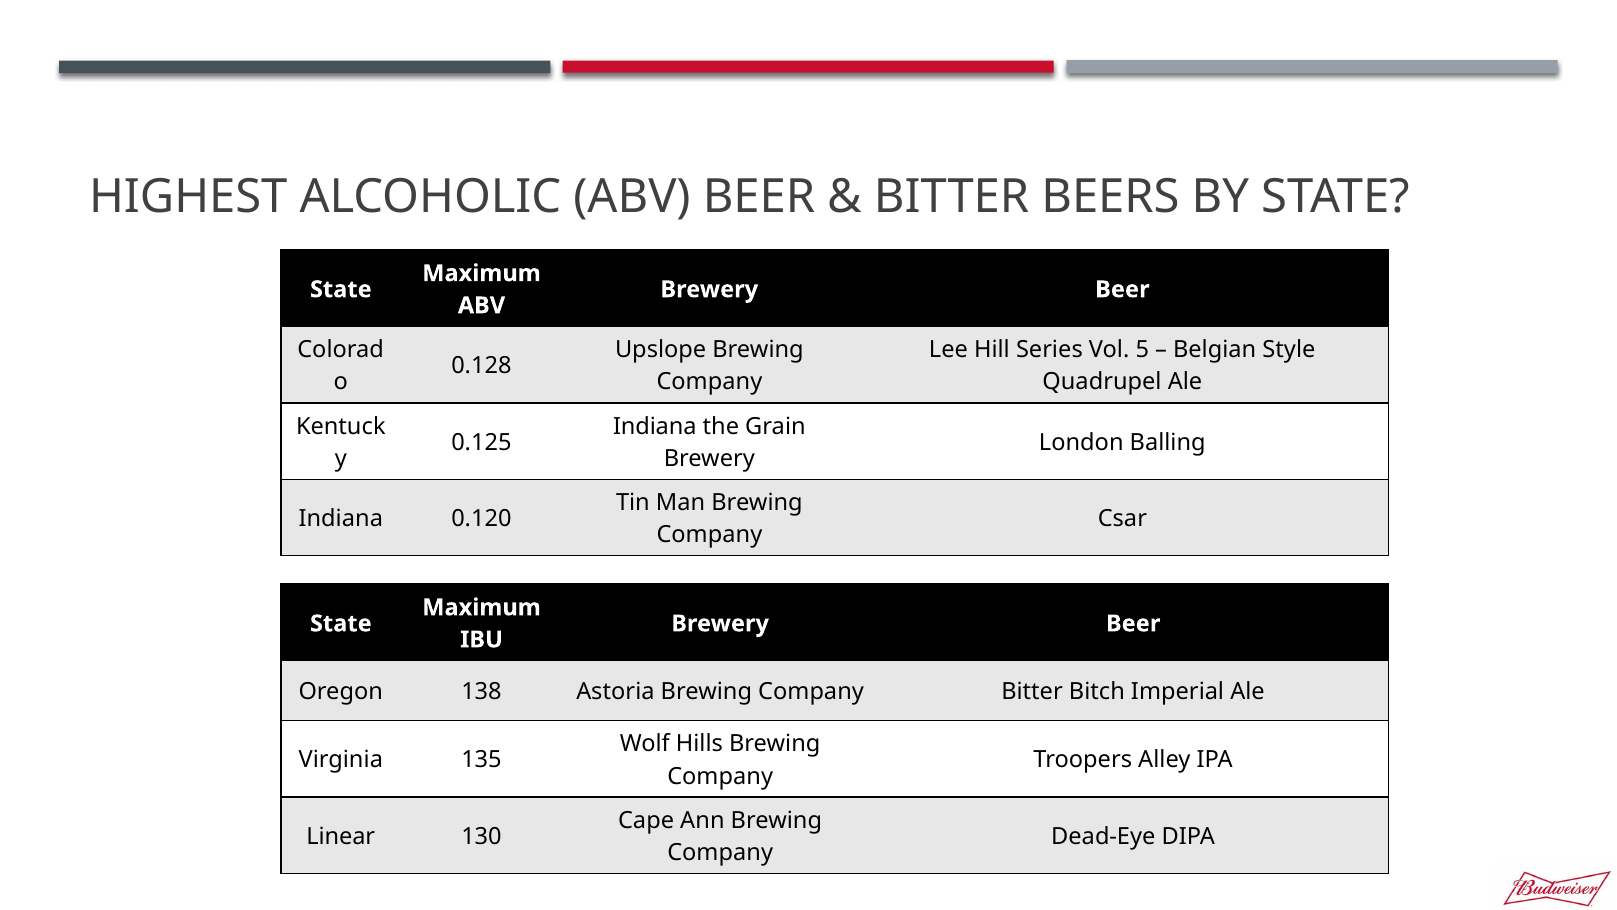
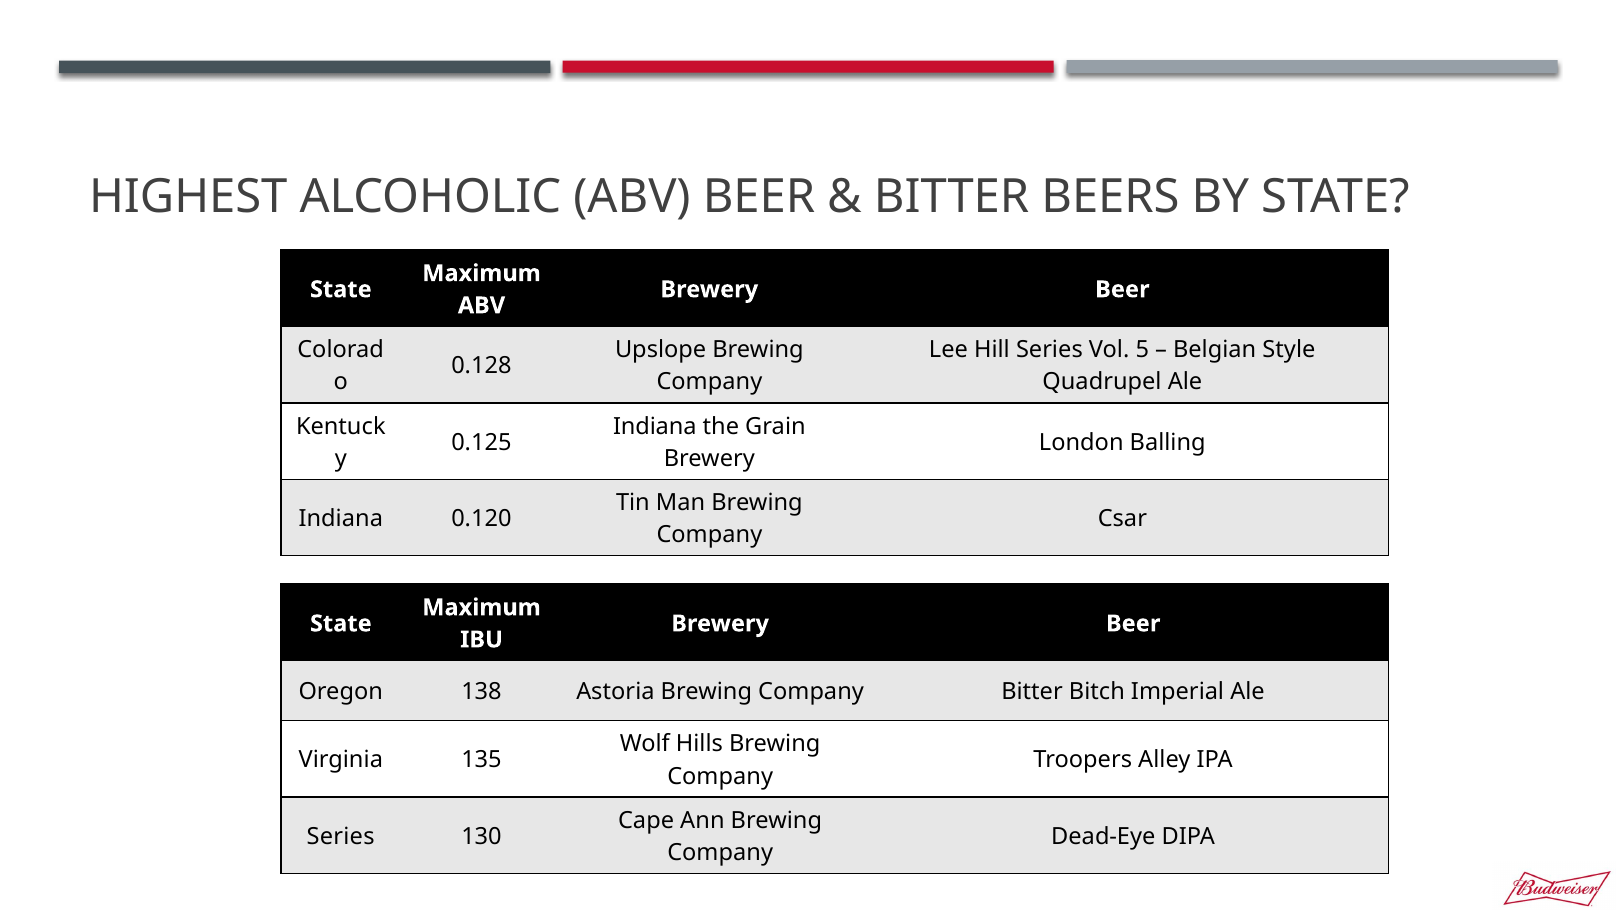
Linear at (341, 836): Linear -> Series
